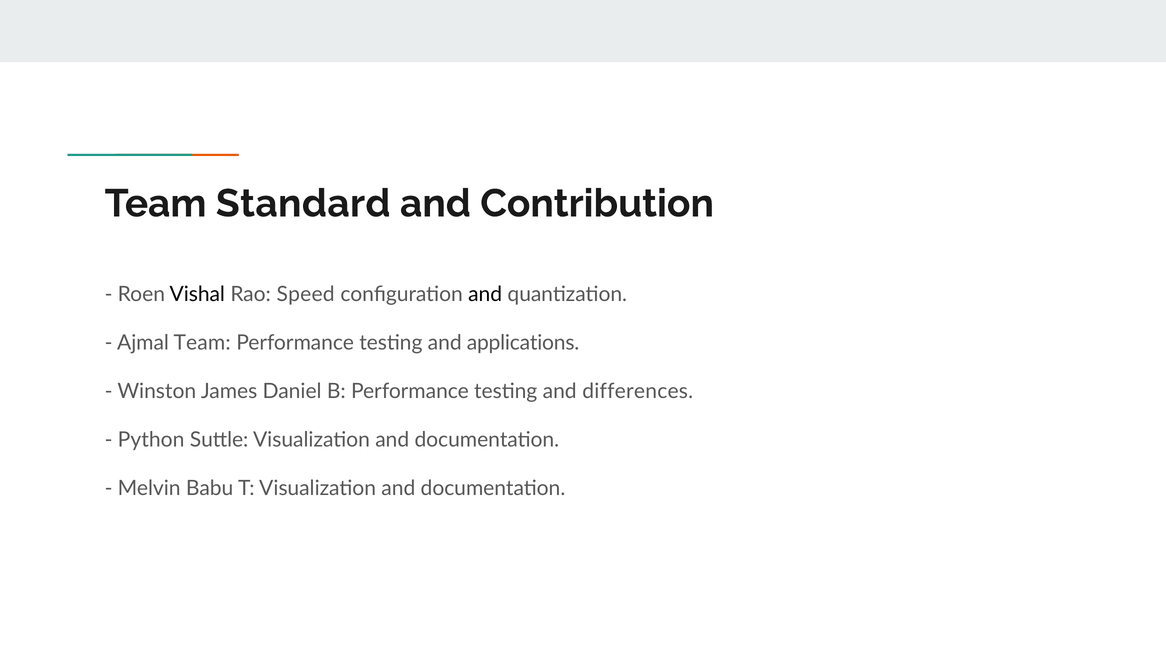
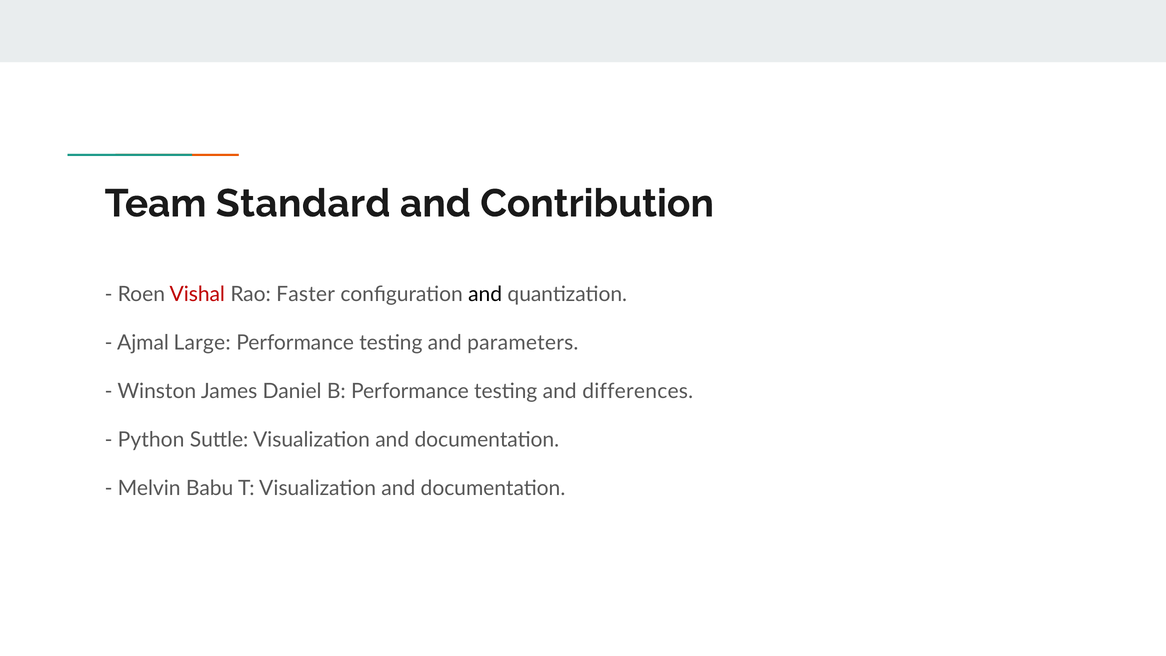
Vishal colour: black -> red
Speed: Speed -> Faster
Ajmal Team: Team -> Large
applications: applications -> parameters
